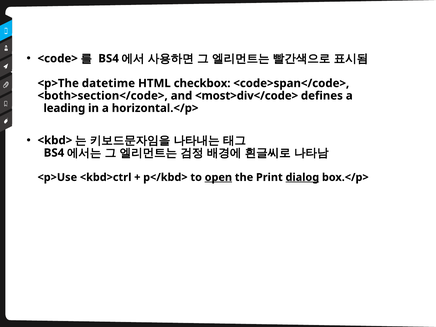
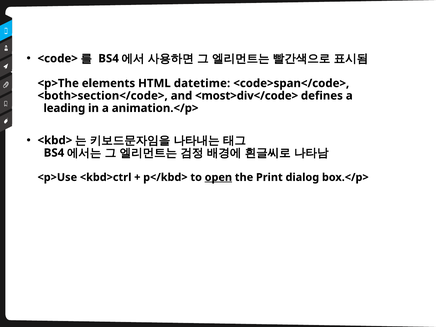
datetime: datetime -> elements
checkbox: checkbox -> datetime
horizontal.</p>: horizontal.</p> -> animation.</p>
dialog underline: present -> none
